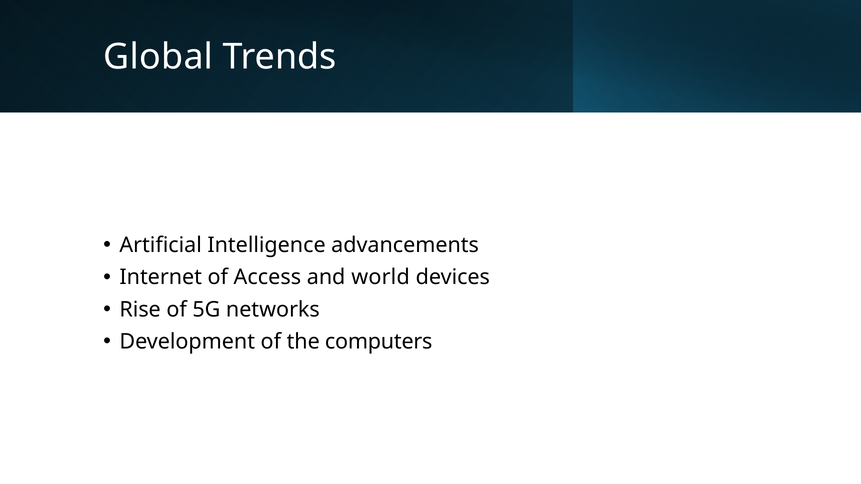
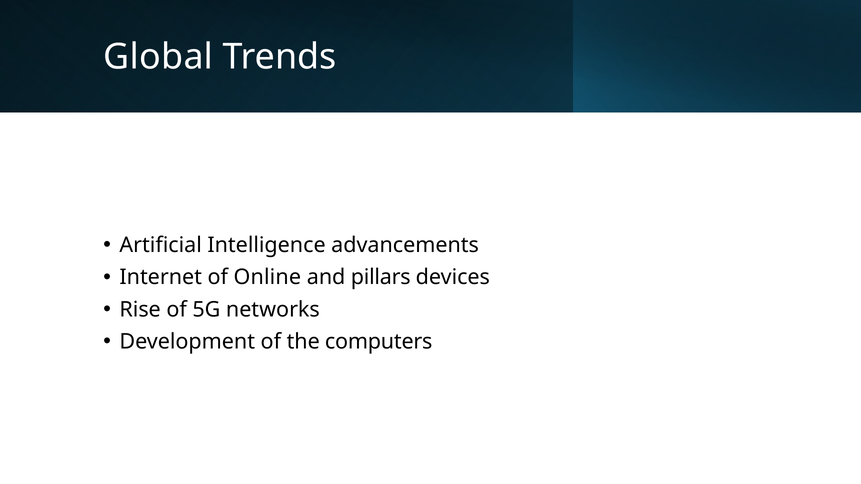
Access: Access -> Online
world: world -> pillars
